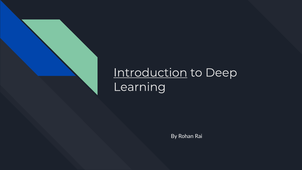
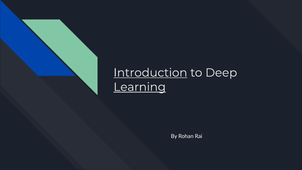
Learning underline: none -> present
